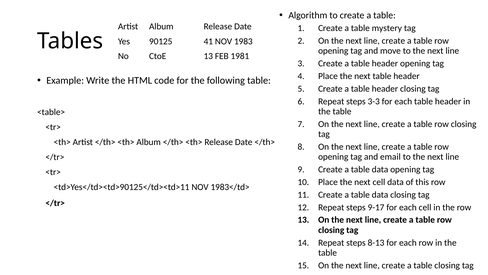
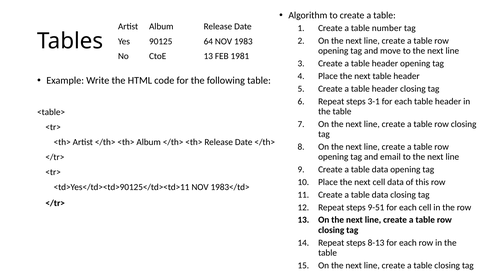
mystery: mystery -> number
41: 41 -> 64
3-3: 3-3 -> 3-1
9-17: 9-17 -> 9-51
